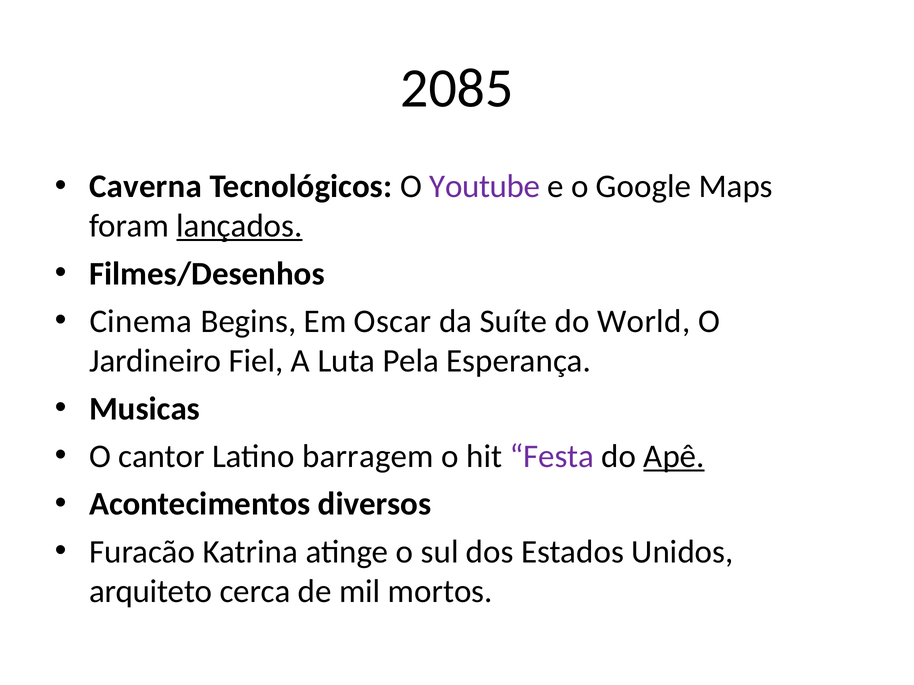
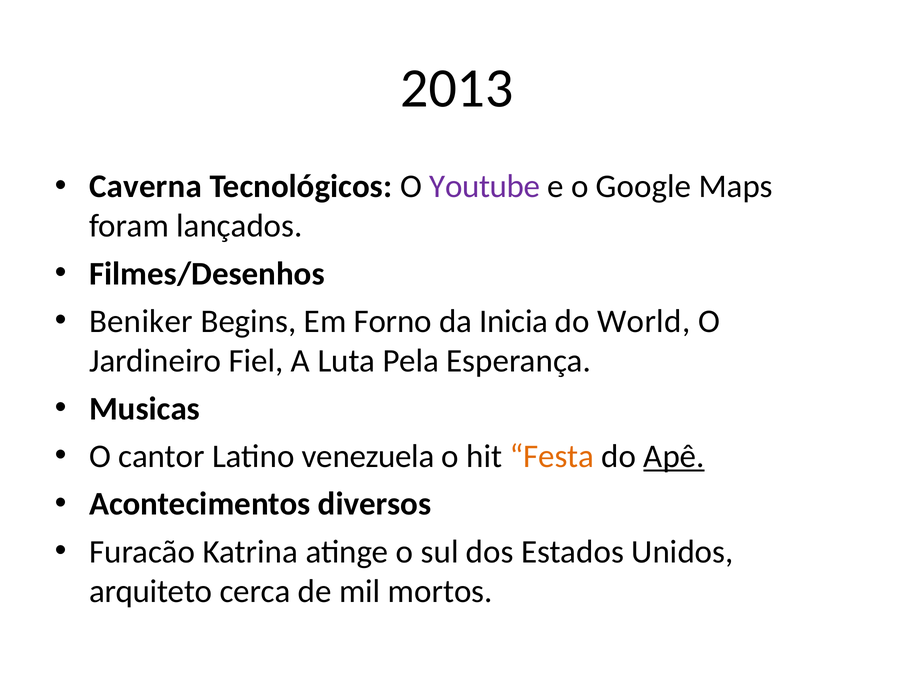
2085: 2085 -> 2013
lançados underline: present -> none
Cinema: Cinema -> Beniker
Oscar: Oscar -> Forno
Suíte: Suíte -> Inicia
barragem: barragem -> venezuela
Festa colour: purple -> orange
